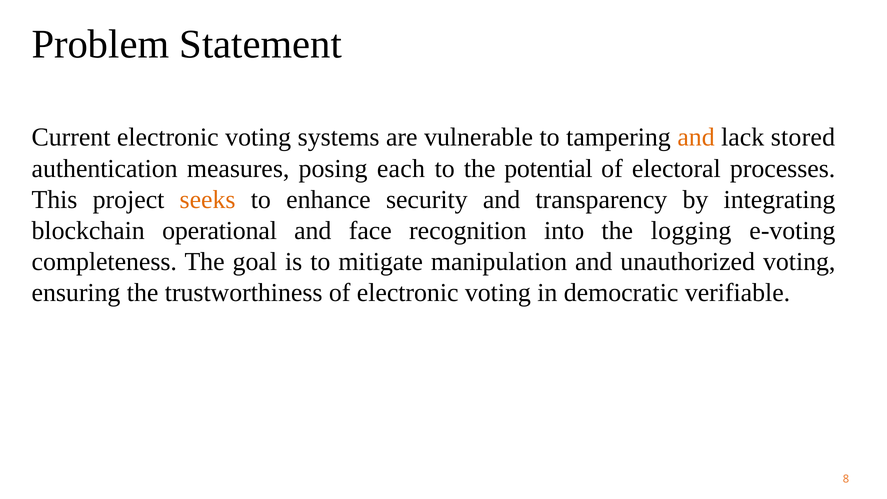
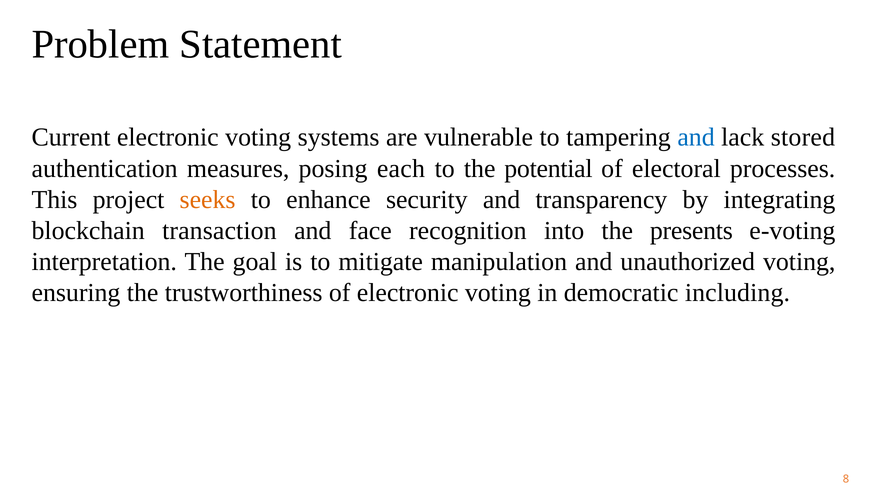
and at (696, 137) colour: orange -> blue
operational: operational -> transaction
logging: logging -> presents
completeness: completeness -> interpretation
verifiable: verifiable -> including
